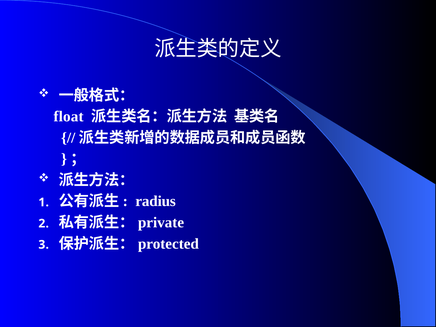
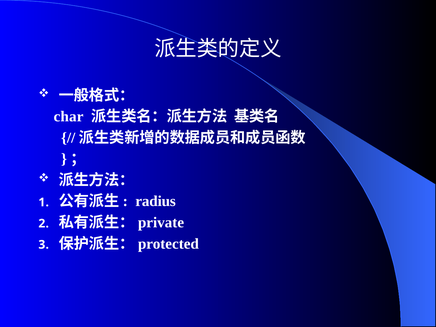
float: float -> char
